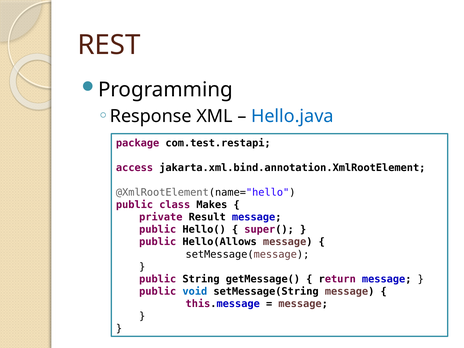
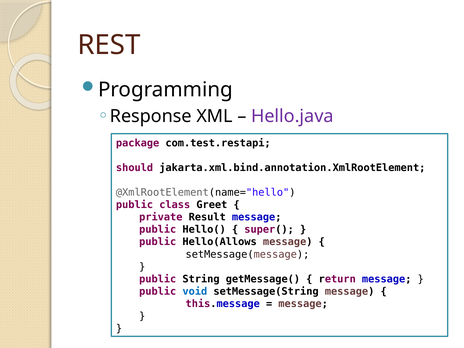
Hello.java colour: blue -> purple
access: access -> should
Makes: Makes -> Greet
